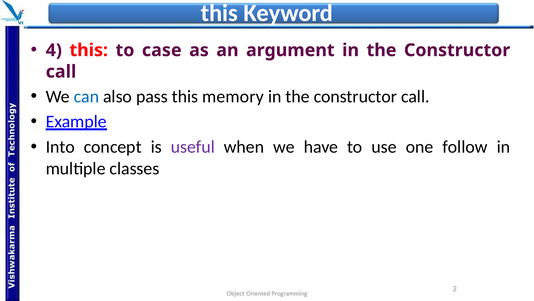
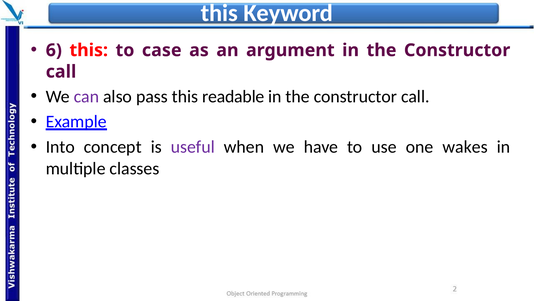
4: 4 -> 6
can colour: blue -> purple
memory: memory -> readable
follow: follow -> wakes
